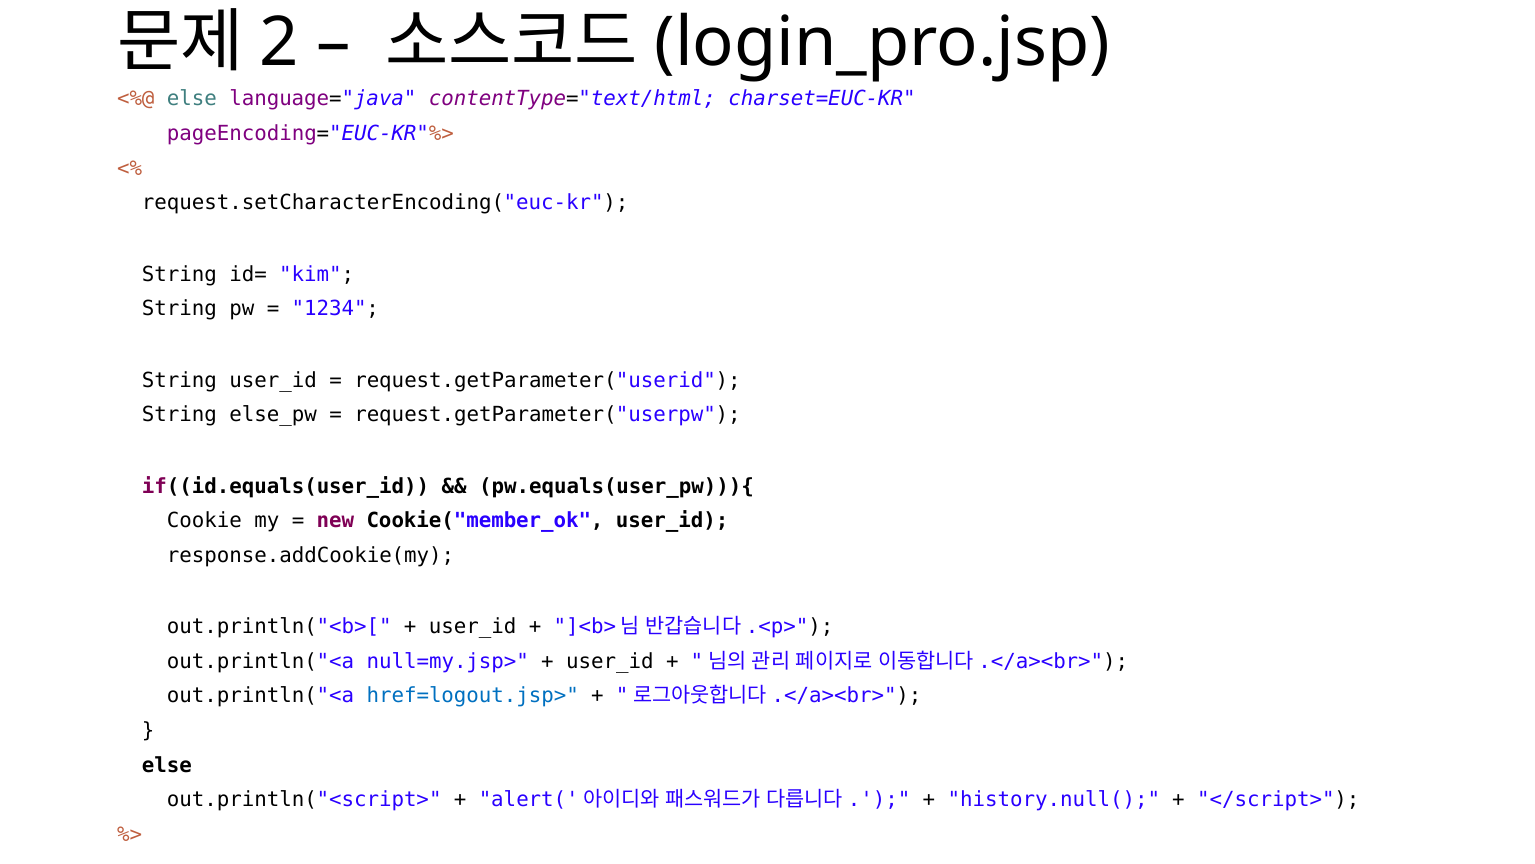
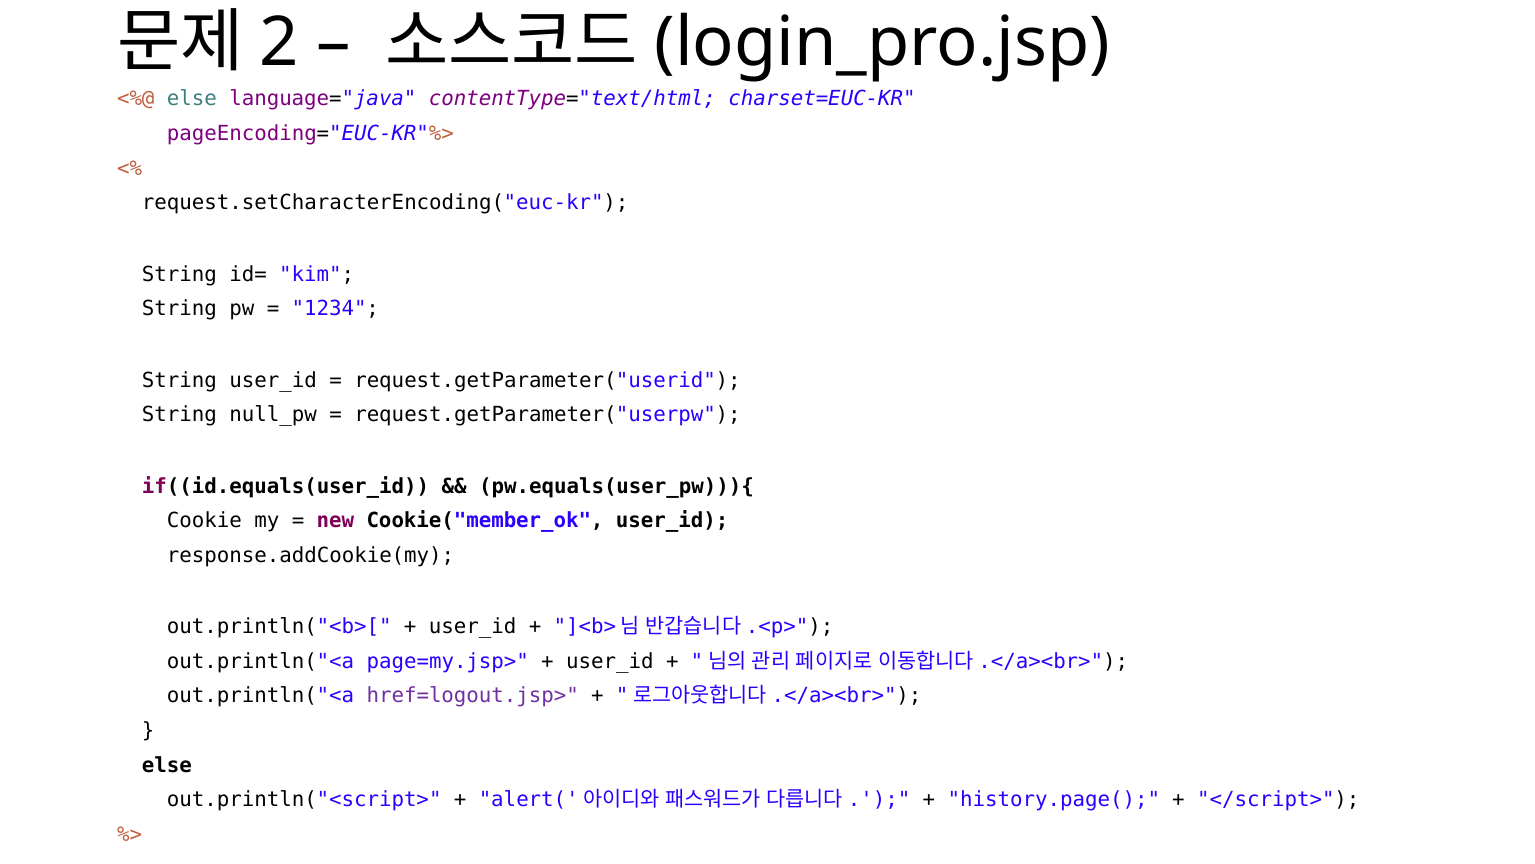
else_pw: else_pw -> null_pw
null=my.jsp>: null=my.jsp> -> page=my.jsp>
href=logout.jsp> colour: blue -> purple
history.null(: history.null( -> history.page(
